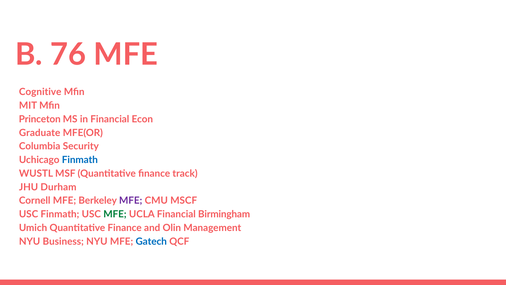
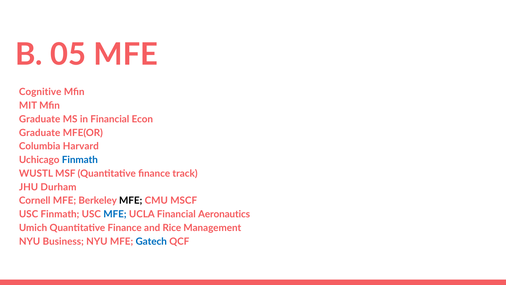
76: 76 -> 05
Princeton at (40, 119): Princeton -> Graduate
Security: Security -> Harvard
MFE at (131, 200) colour: purple -> black
MFE at (115, 214) colour: green -> blue
Birmingham: Birmingham -> Aeronautics
Olin: Olin -> Rice
